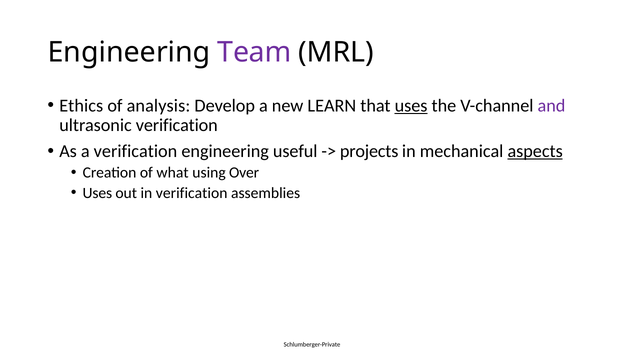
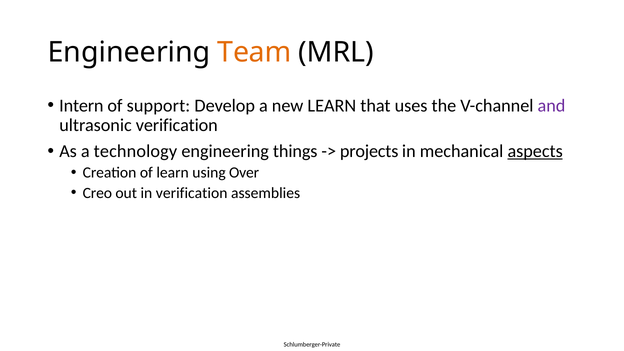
Team colour: purple -> orange
Ethics: Ethics -> Intern
analysis: analysis -> support
uses at (411, 106) underline: present -> none
a verification: verification -> technology
useful: useful -> things
of what: what -> learn
Uses at (97, 193): Uses -> Creo
